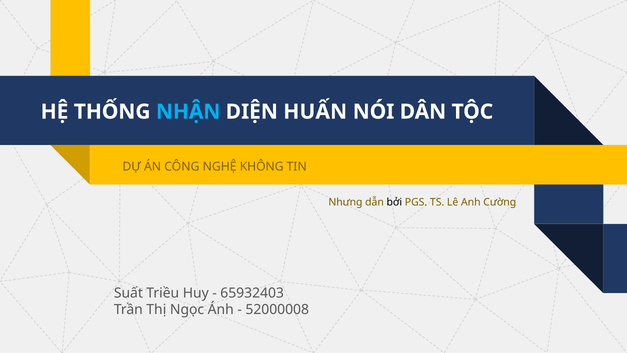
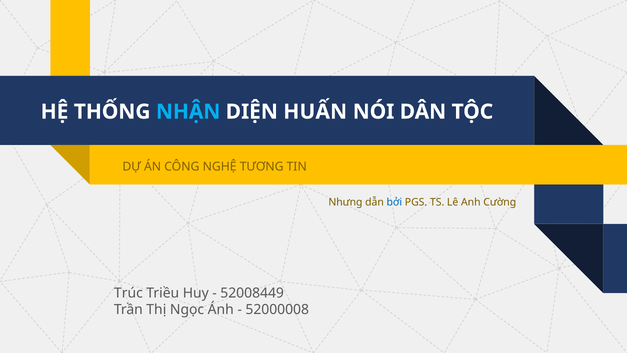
KHÔNG: KHÔNG -> TƯƠNG
bởi colour: black -> blue
Suất: Suất -> Trúc
65932403: 65932403 -> 52008449
